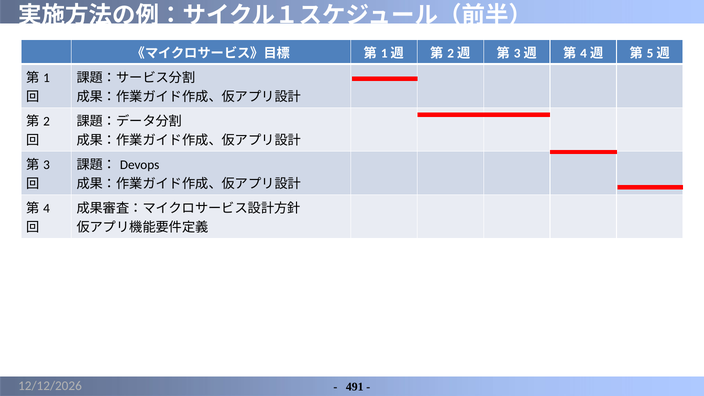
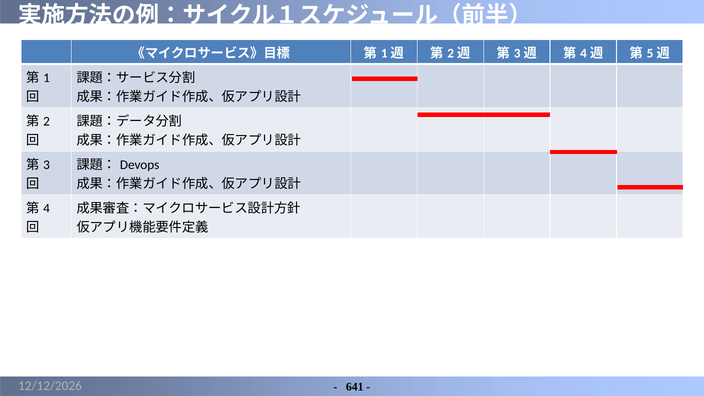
491: 491 -> 641
